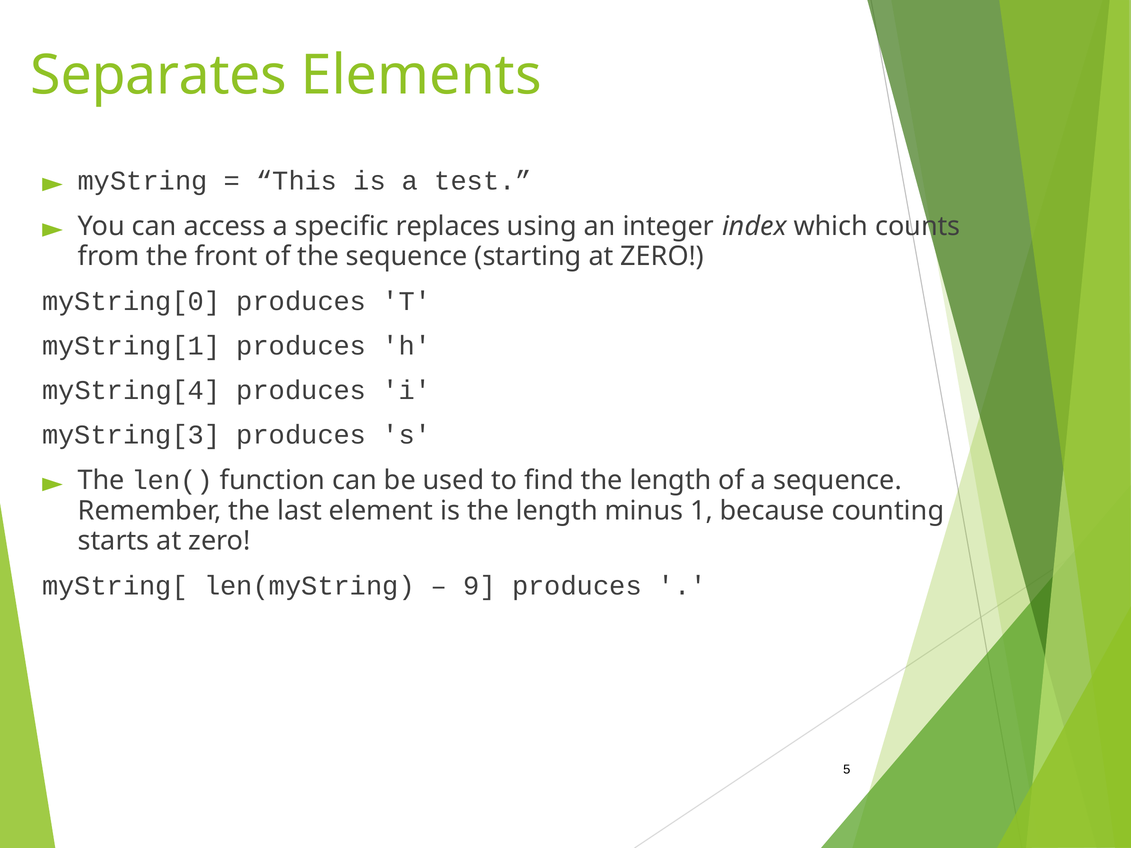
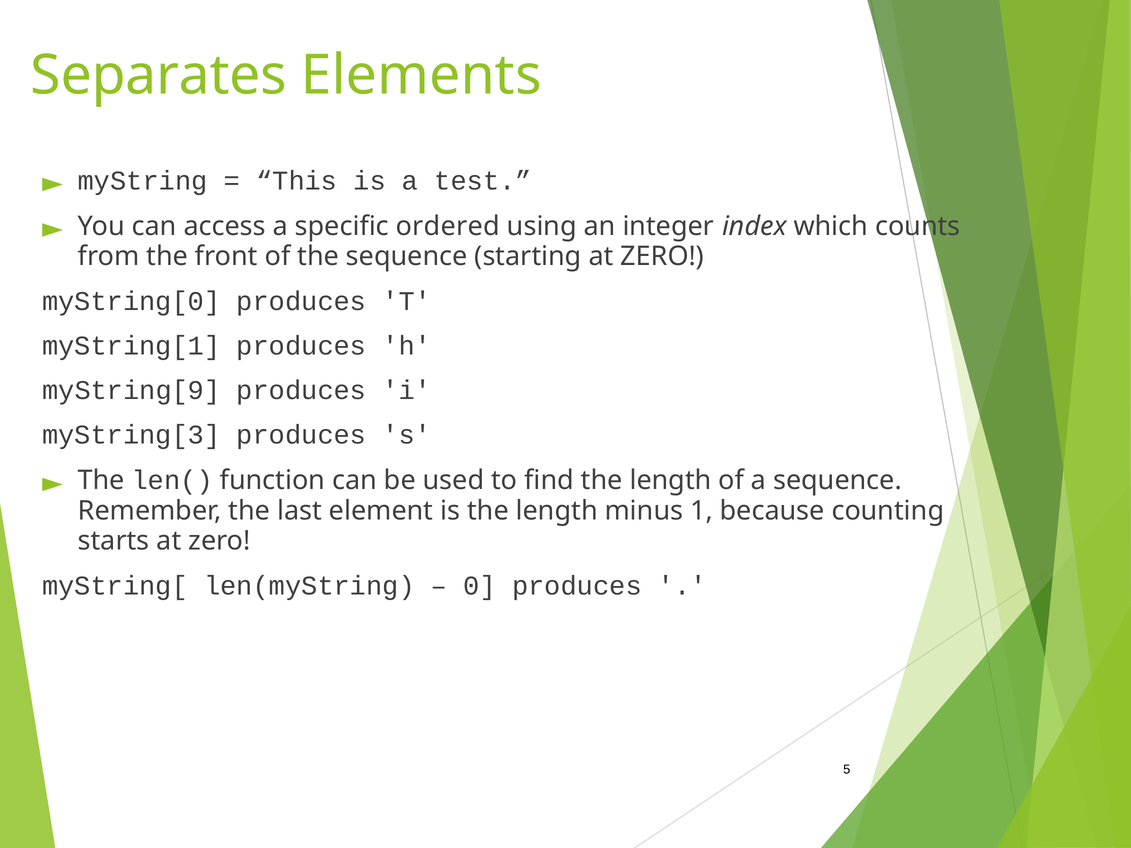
replaces: replaces -> ordered
myString[4: myString[4 -> myString[9
9: 9 -> 0
